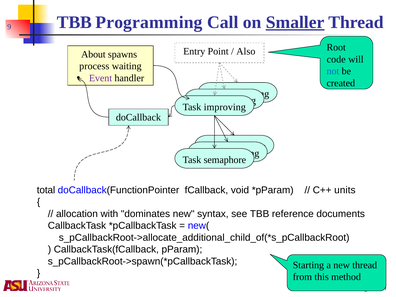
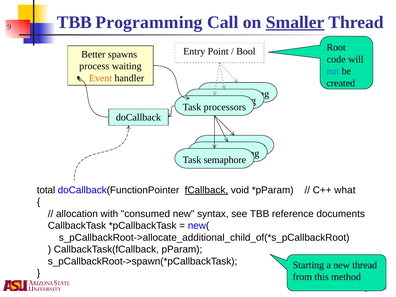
Also: Also -> Bool
About: About -> Better
Event colour: purple -> orange
improving: improving -> processors
fCallback underline: none -> present
units: units -> what
dominates: dominates -> consumed
